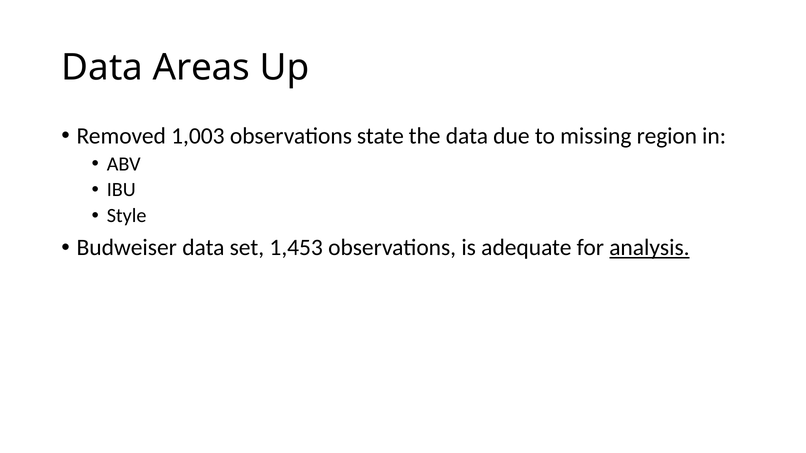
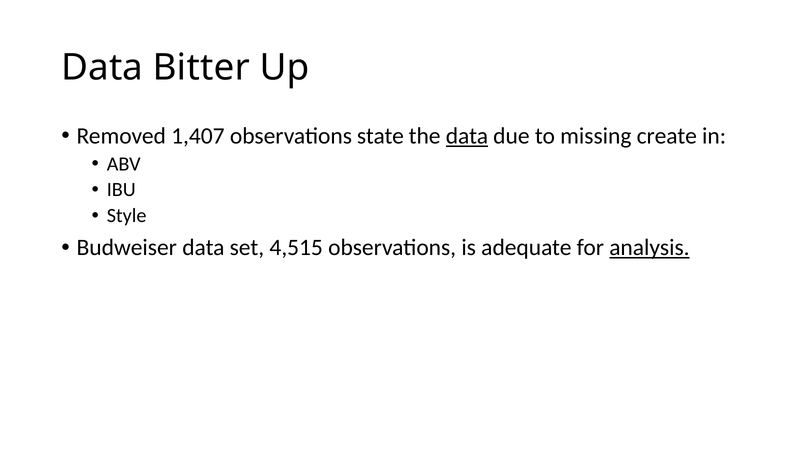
Areas: Areas -> Bitter
1,003: 1,003 -> 1,407
data at (467, 136) underline: none -> present
region: region -> create
1,453: 1,453 -> 4,515
